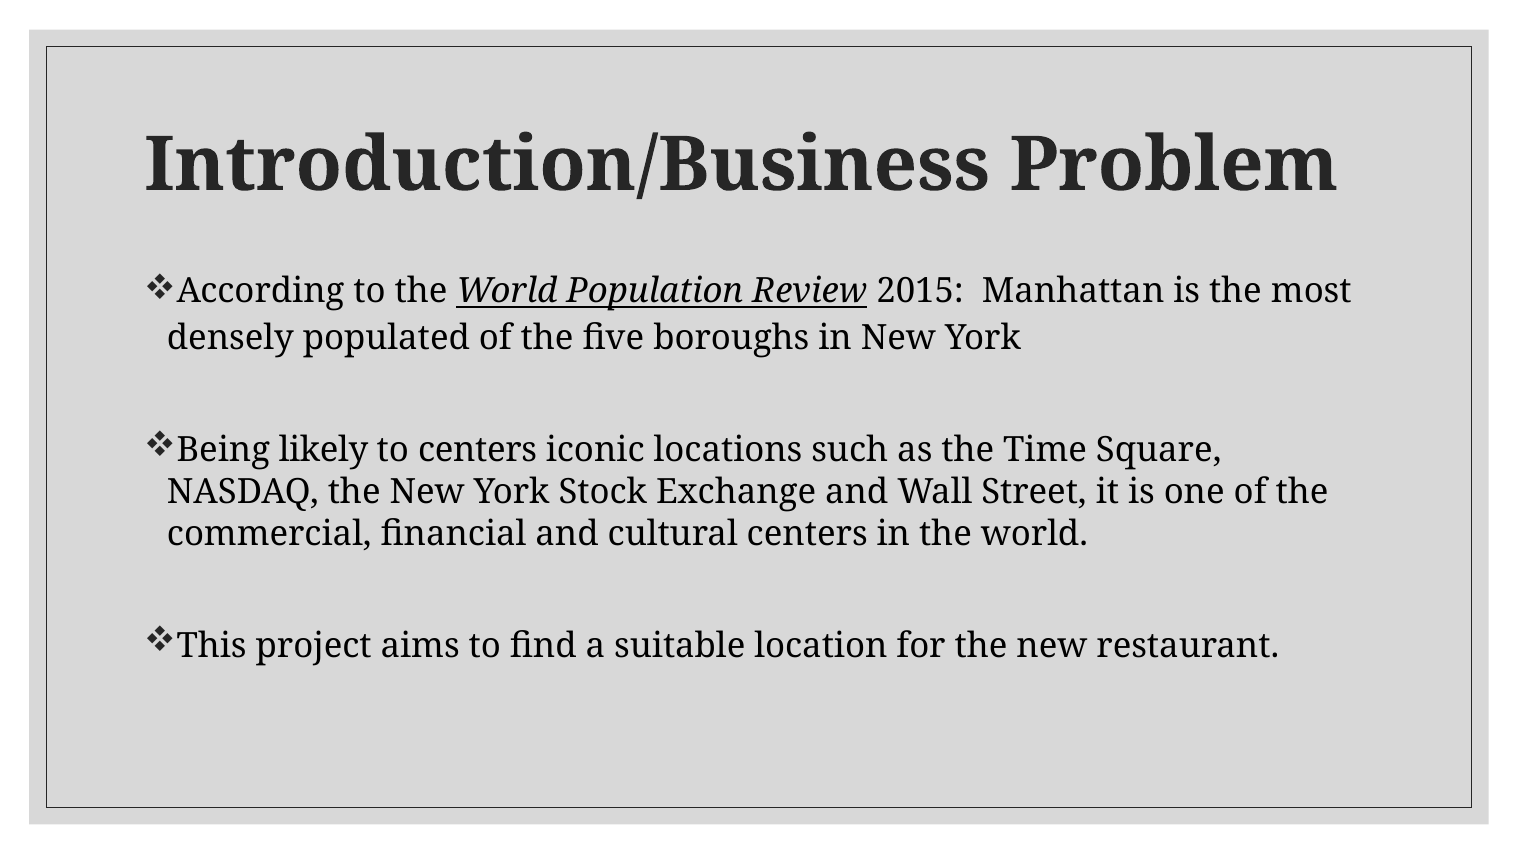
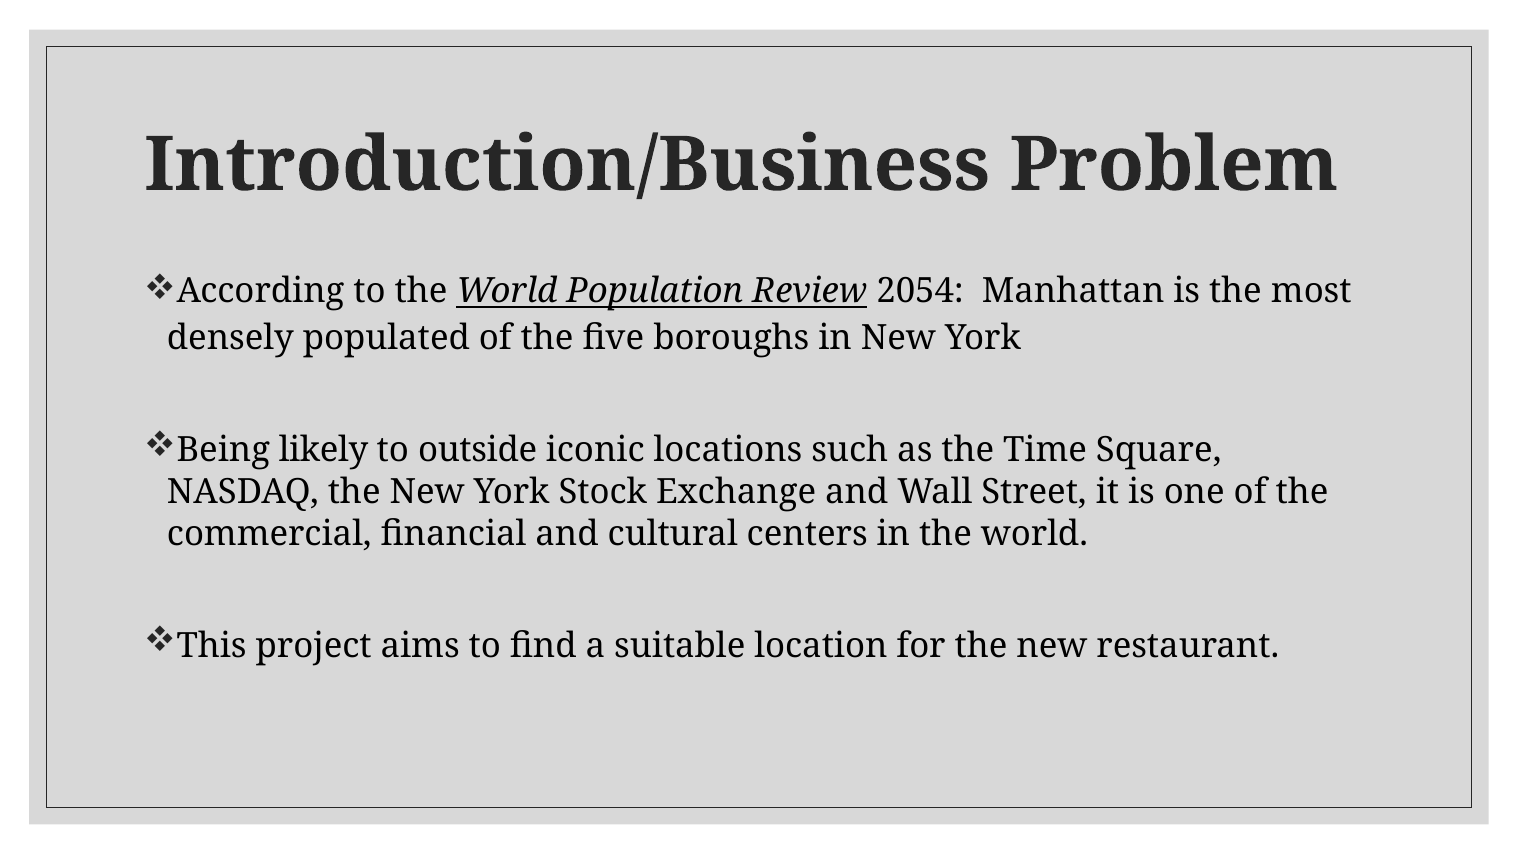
2015: 2015 -> 2054
to centers: centers -> outside
